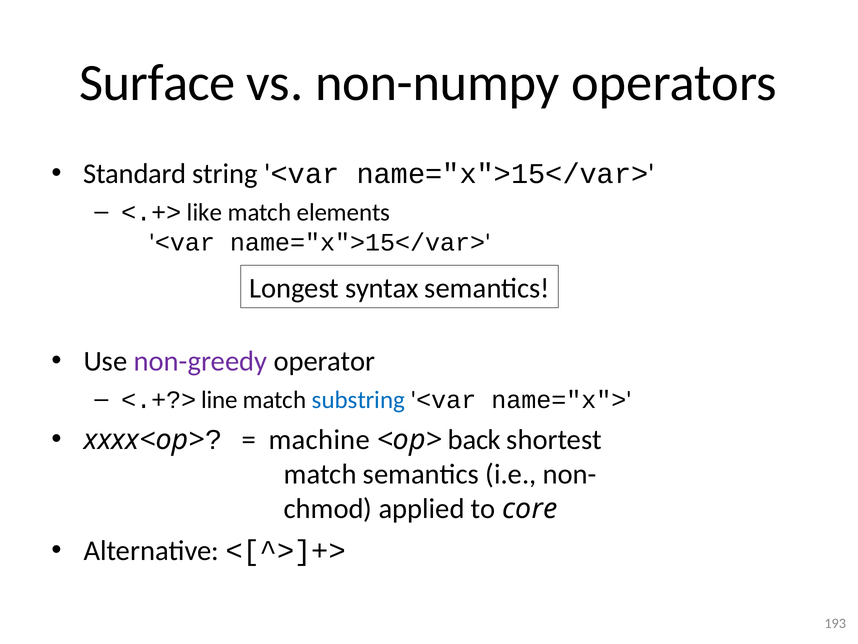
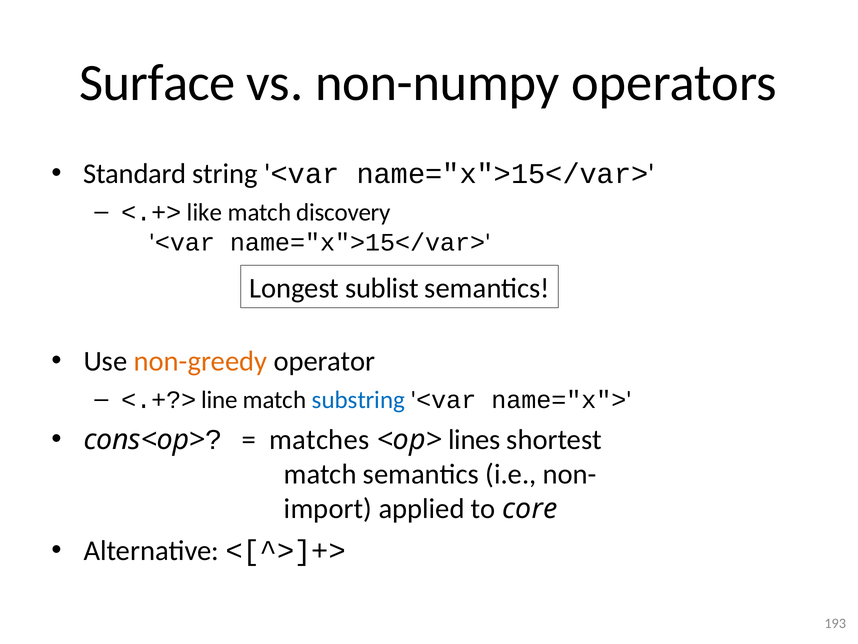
elements: elements -> discovery
syntax: syntax -> sublist
non-greedy colour: purple -> orange
xxxx<op>: xxxx<op> -> cons<op>
machine: machine -> matches
back: back -> lines
chmod: chmod -> import
